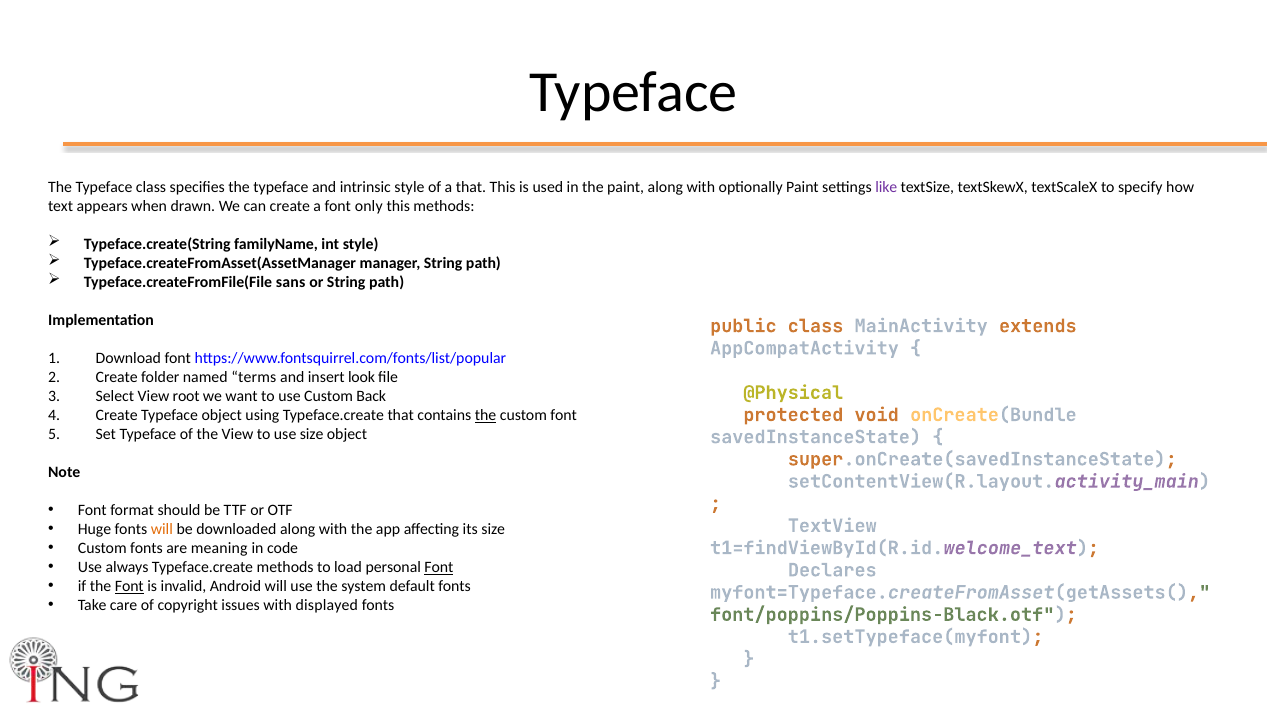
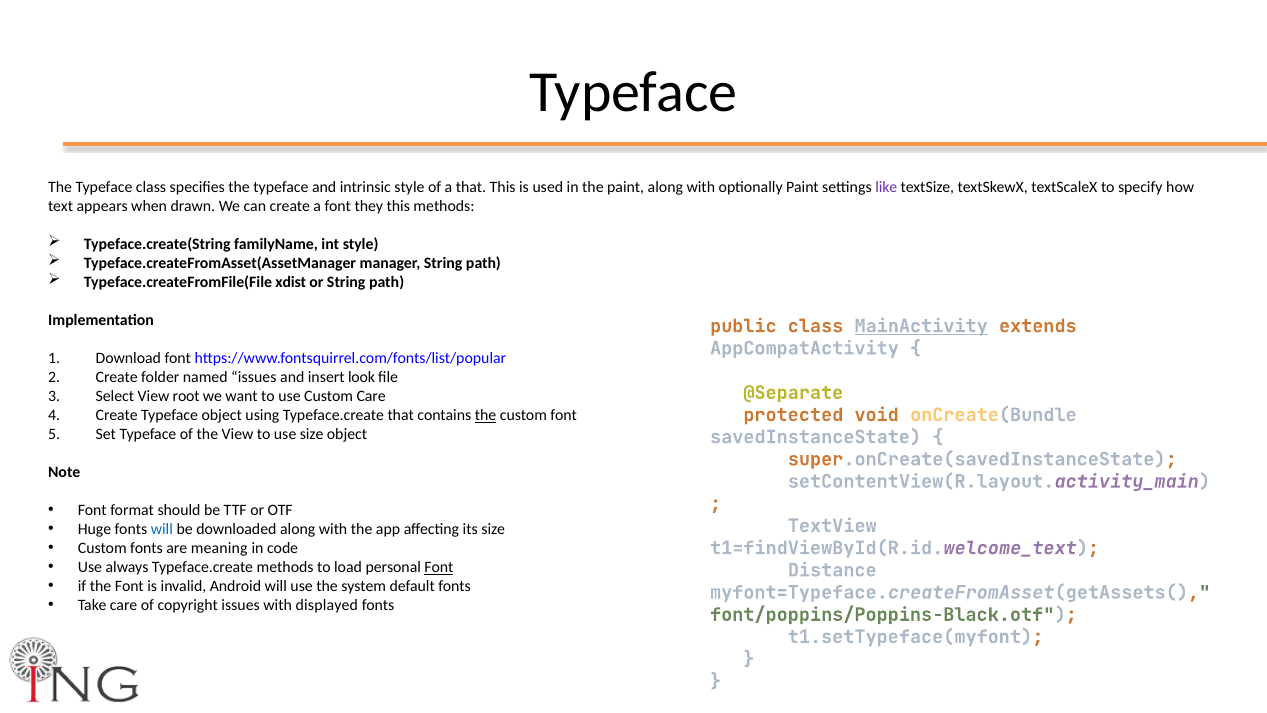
only: only -> they
sans: sans -> xdist
MainActivity underline: none -> present
named terms: terms -> issues
@Physical: @Physical -> @Separate
Custom Back: Back -> Care
will at (162, 529) colour: orange -> blue
Declares: Declares -> Distance
Font at (129, 586) underline: present -> none
